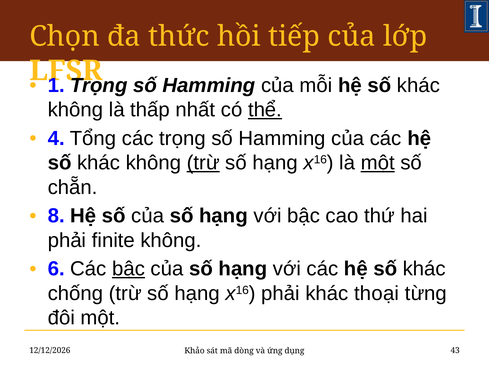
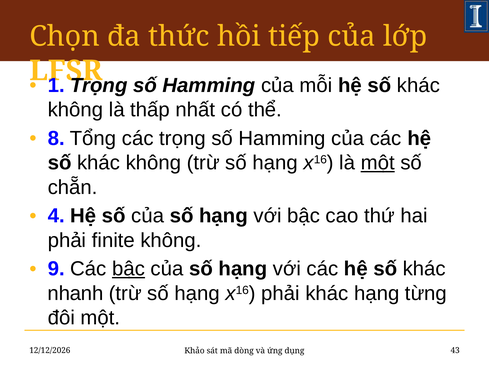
thể underline: present -> none
4: 4 -> 8
trừ at (203, 163) underline: present -> none
8: 8 -> 4
6: 6 -> 9
chống: chống -> nhanh
khác thoại: thoại -> hạng
